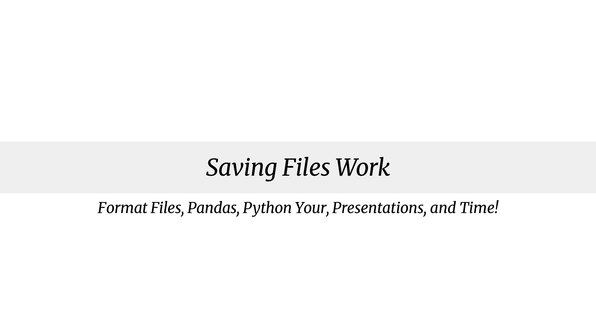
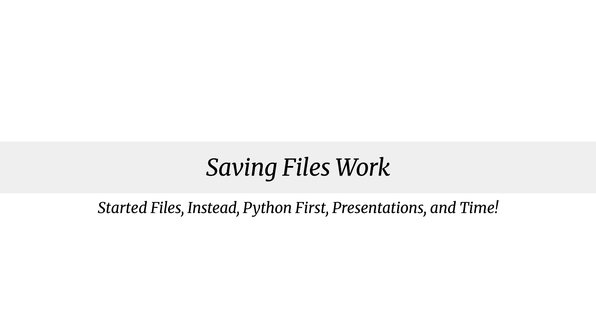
Format: Format -> Started
Pandas: Pandas -> Instead
Your: Your -> First
